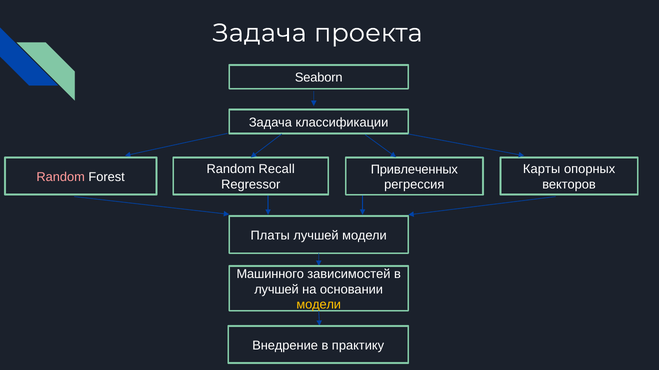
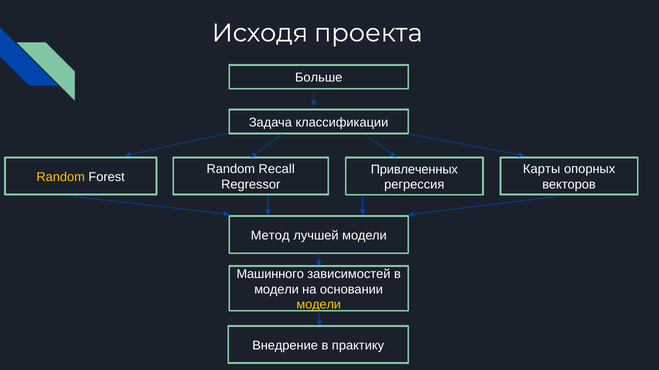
Задача at (260, 33): Задача -> Исходя
Seaborn: Seaborn -> Больше
Random at (61, 177) colour: pink -> yellow
Платы: Платы -> Метод
лучшей at (277, 290): лучшей -> модели
